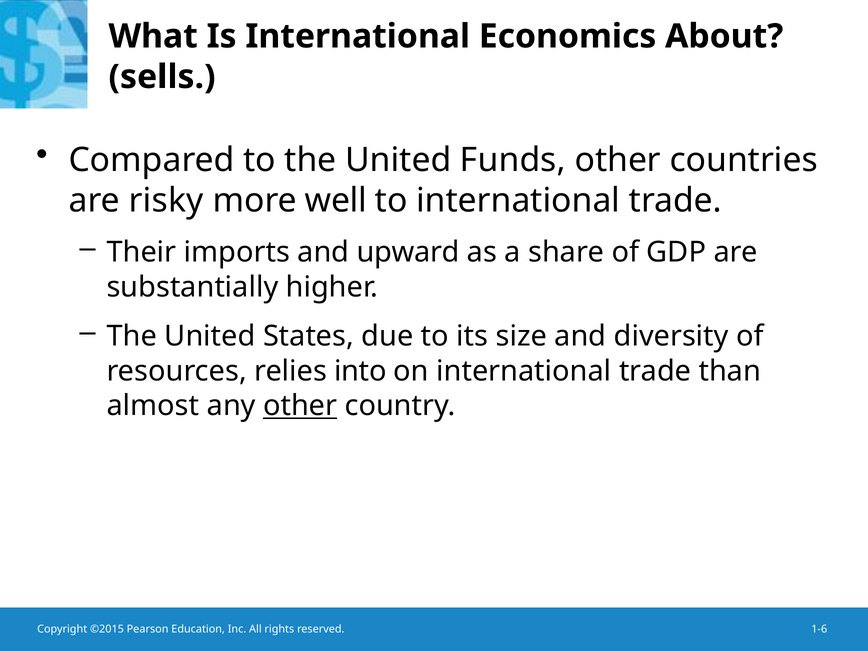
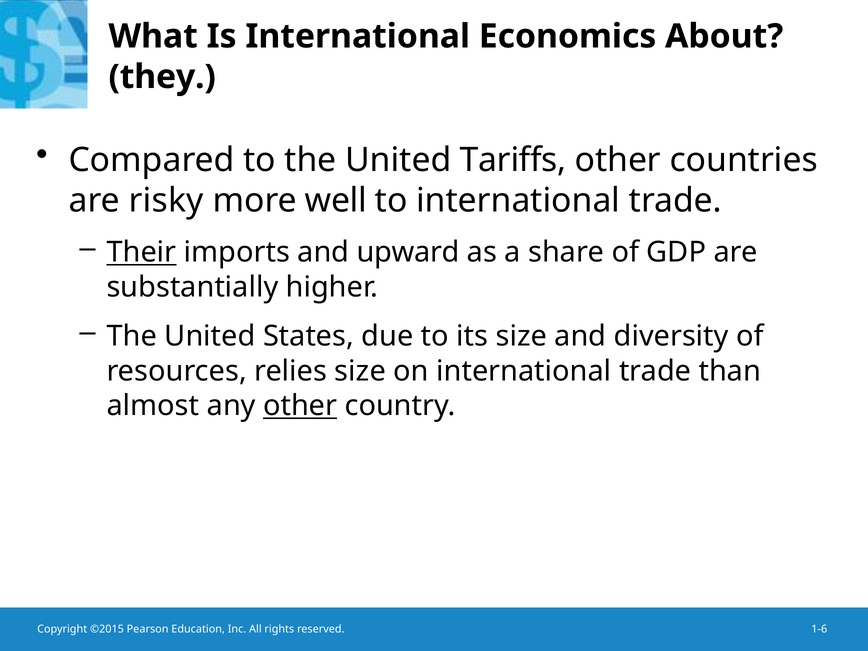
sells: sells -> they
Funds: Funds -> Tariffs
Their underline: none -> present
relies into: into -> size
